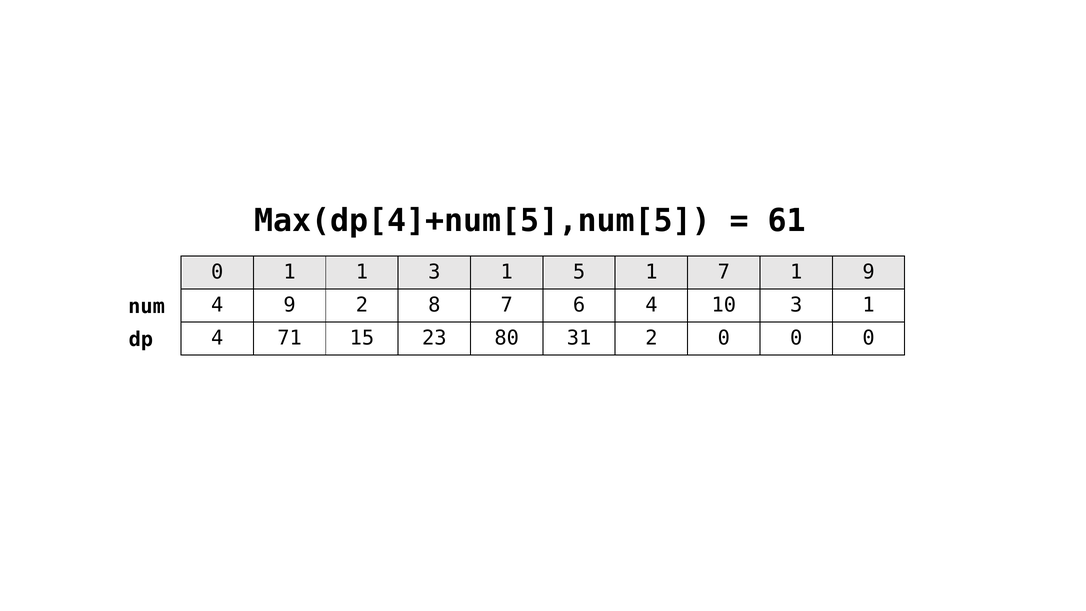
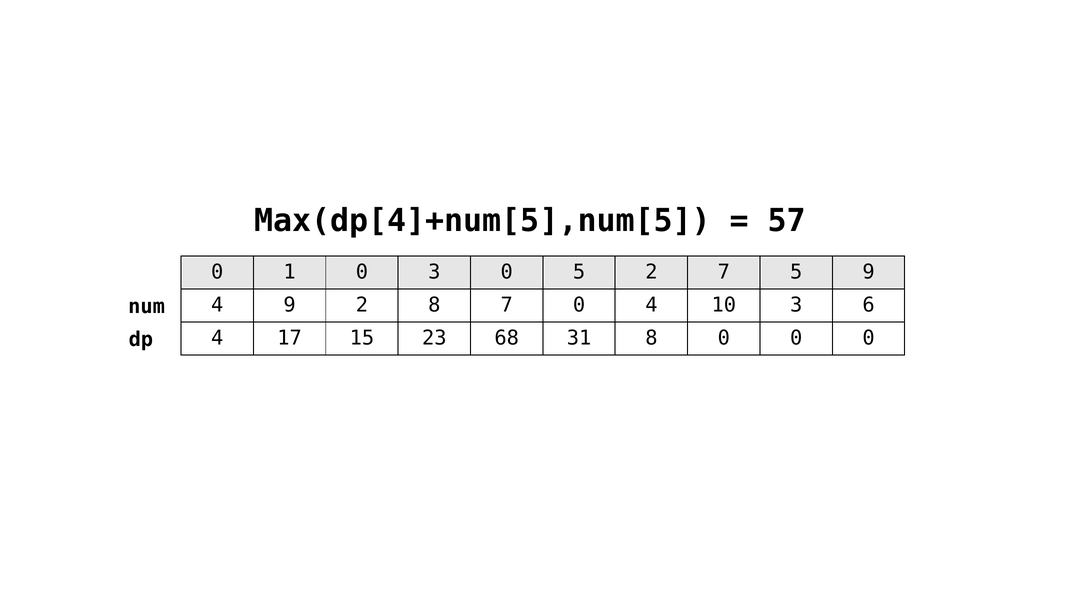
61: 61 -> 57
1 1: 1 -> 0
1 at (507, 272): 1 -> 0
5 1: 1 -> 2
7 1: 1 -> 5
7 6: 6 -> 0
10 3 1: 1 -> 6
71: 71 -> 17
80: 80 -> 68
31 2: 2 -> 8
